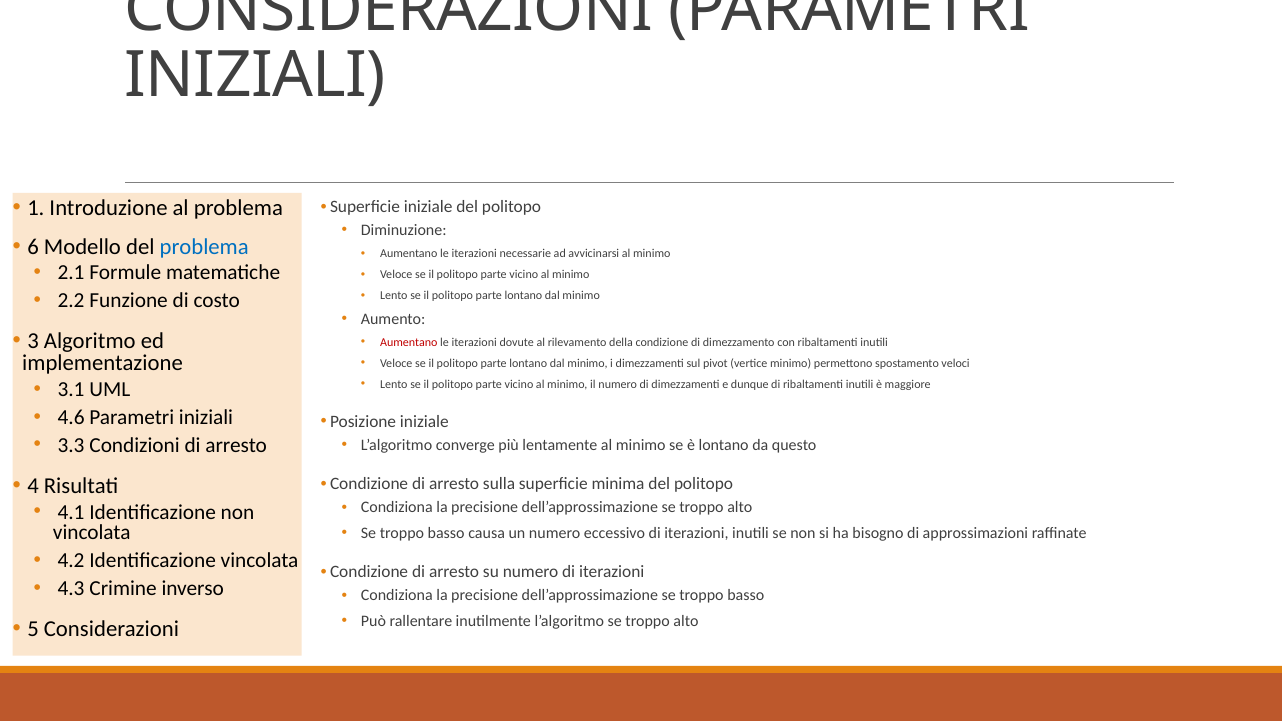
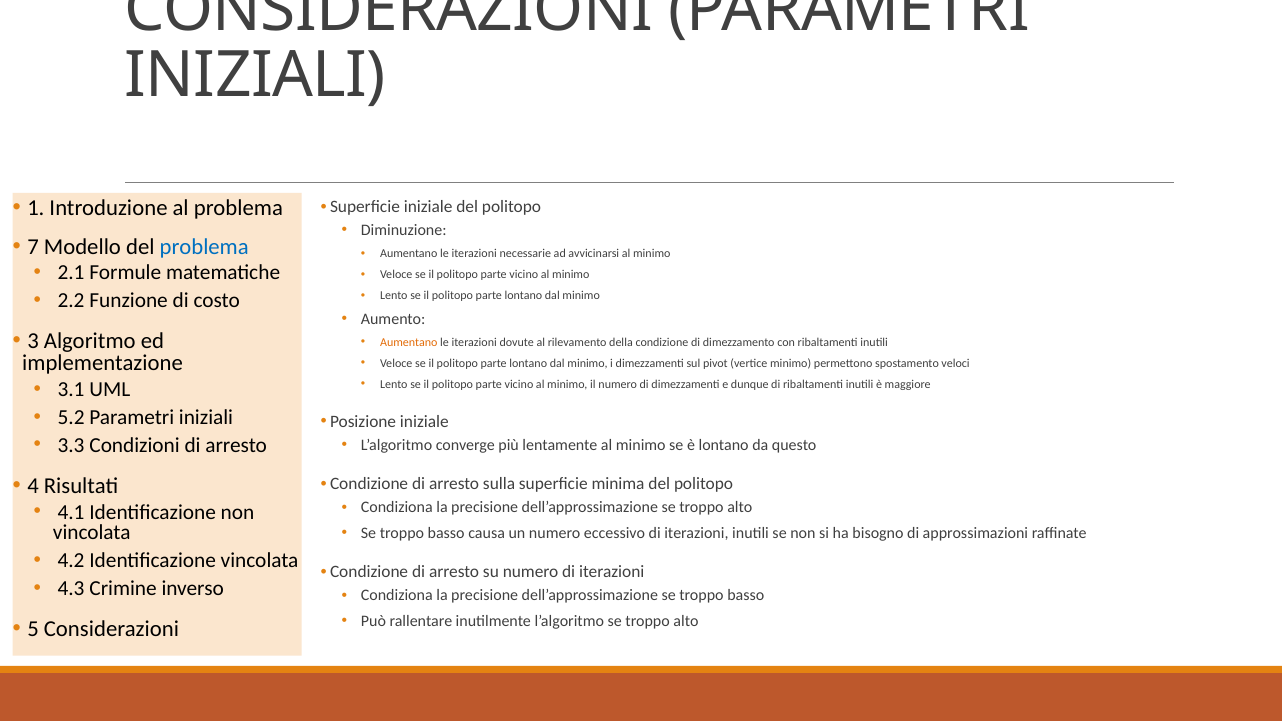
6: 6 -> 7
Aumentano at (409, 342) colour: red -> orange
4.6: 4.6 -> 5.2
